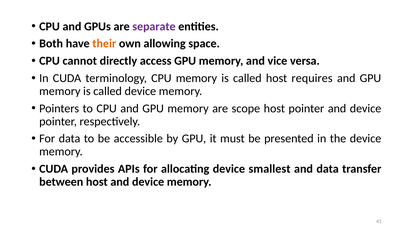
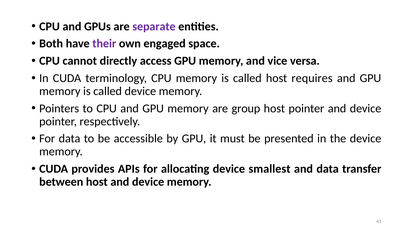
their colour: orange -> purple
allowing: allowing -> engaged
scope: scope -> group
